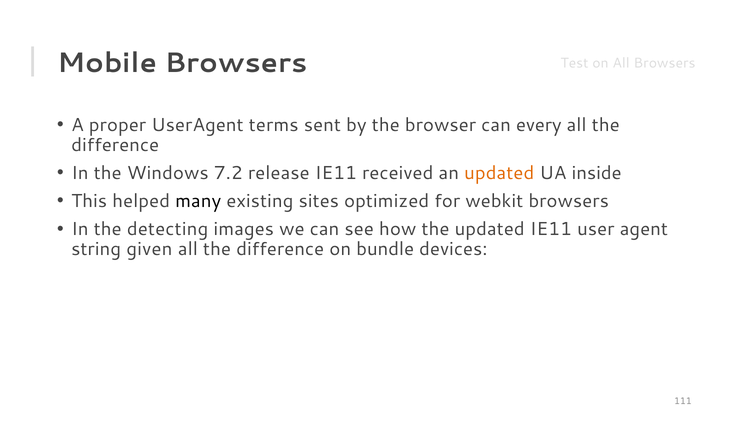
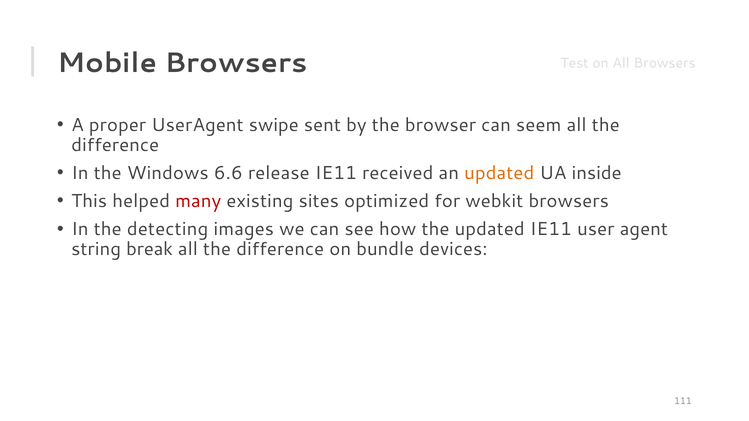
terms: terms -> swipe
every: every -> seem
7.2: 7.2 -> 6.6
many colour: black -> red
given: given -> break
